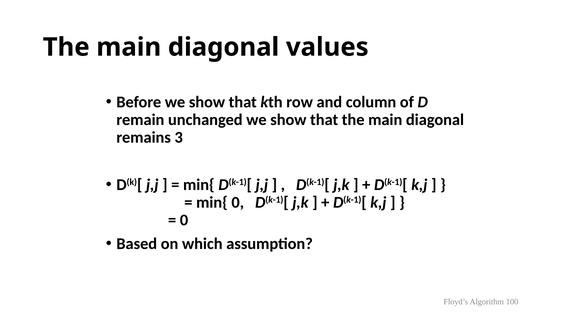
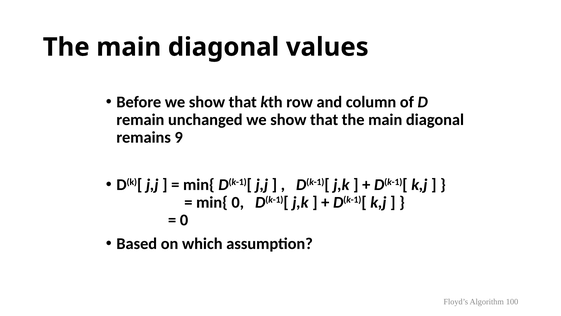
3: 3 -> 9
